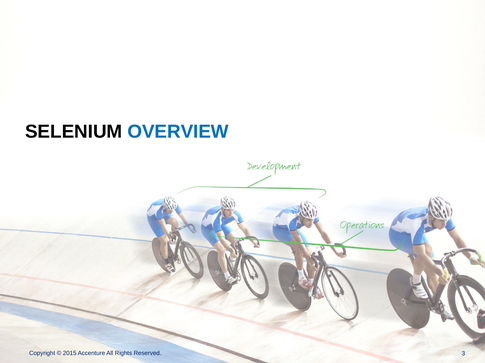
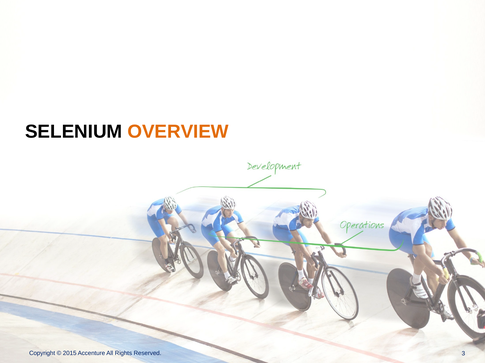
OVERVIEW colour: blue -> orange
